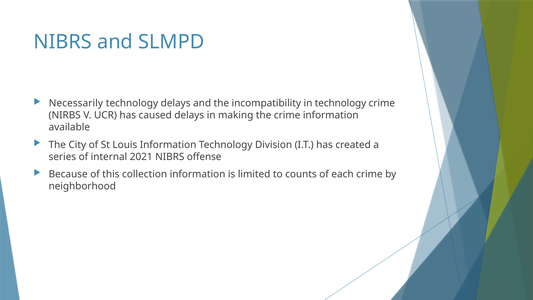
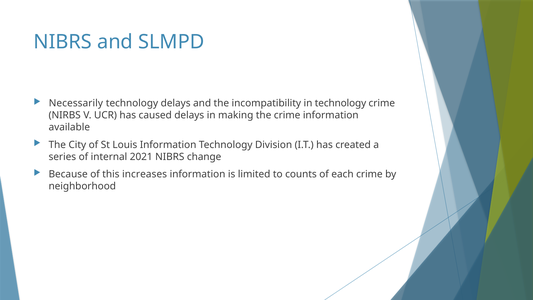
offense: offense -> change
collection: collection -> increases
